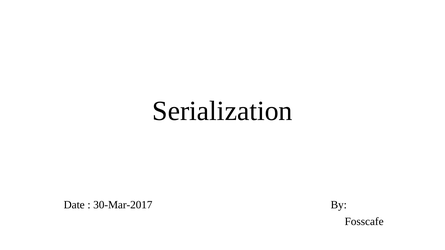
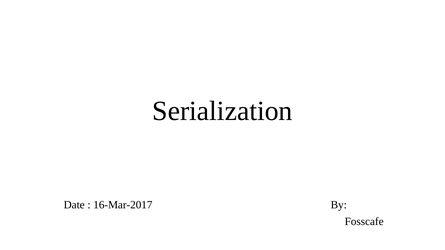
30-Mar-2017: 30-Mar-2017 -> 16-Mar-2017
